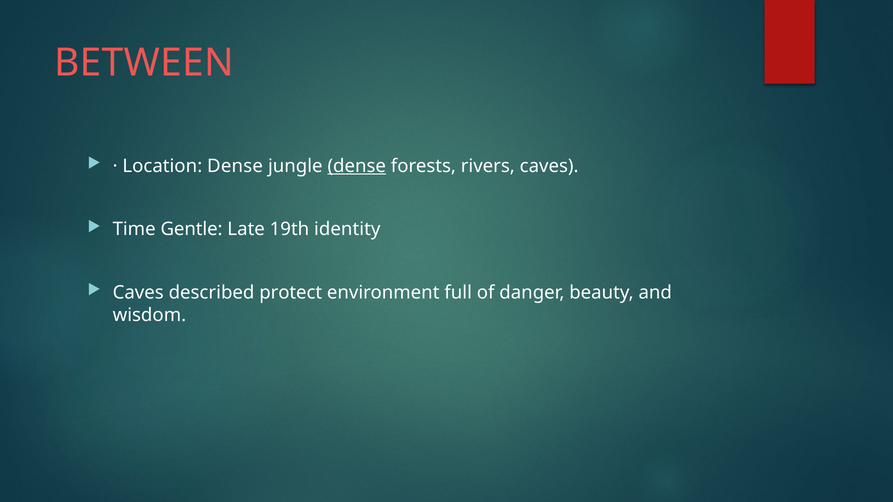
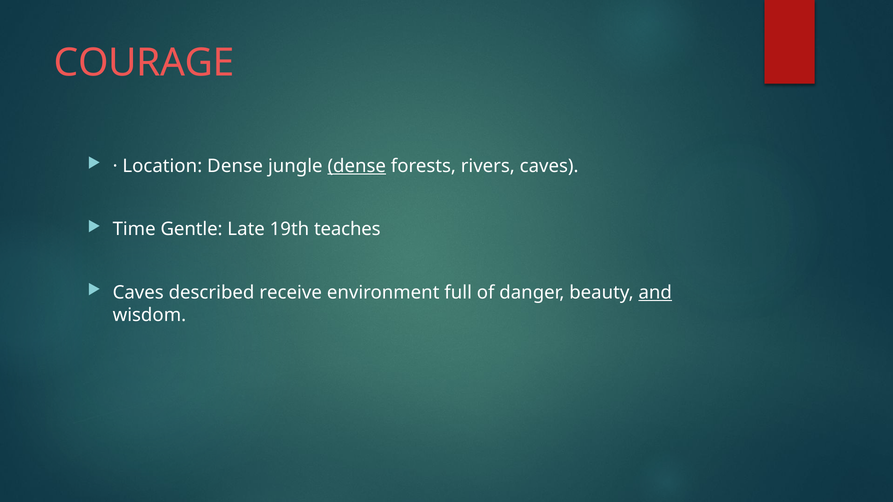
BETWEEN: BETWEEN -> COURAGE
identity: identity -> teaches
protect: protect -> receive
and underline: none -> present
